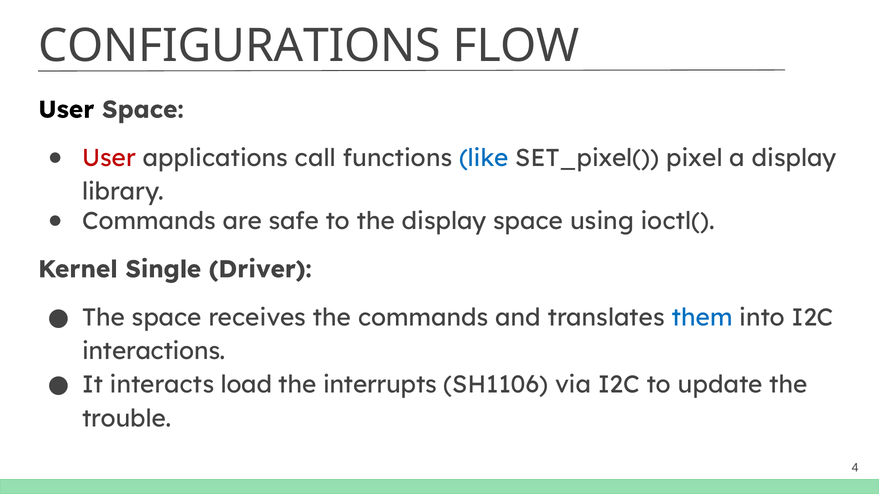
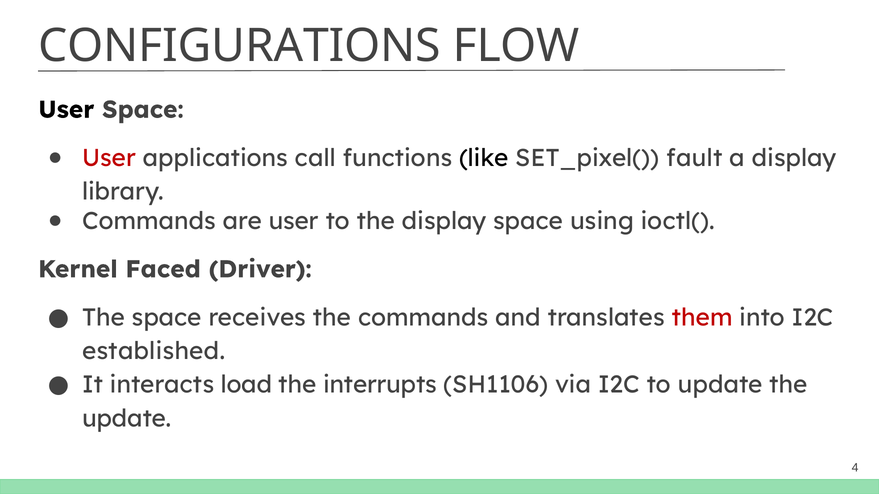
like colour: blue -> black
pixel: pixel -> fault
are safe: safe -> user
Single: Single -> Faced
them colour: blue -> red
interactions: interactions -> established
trouble at (127, 419): trouble -> update
